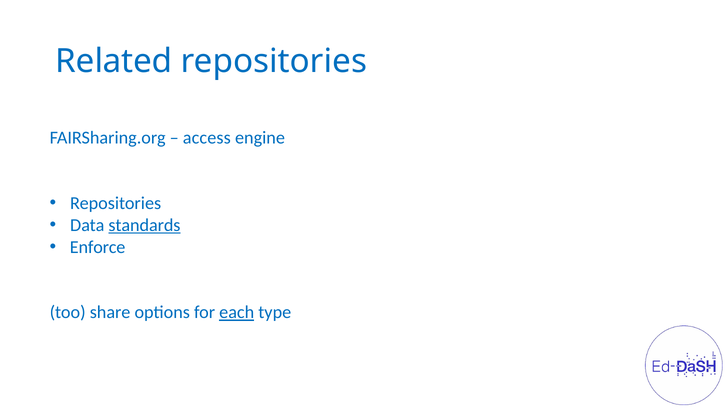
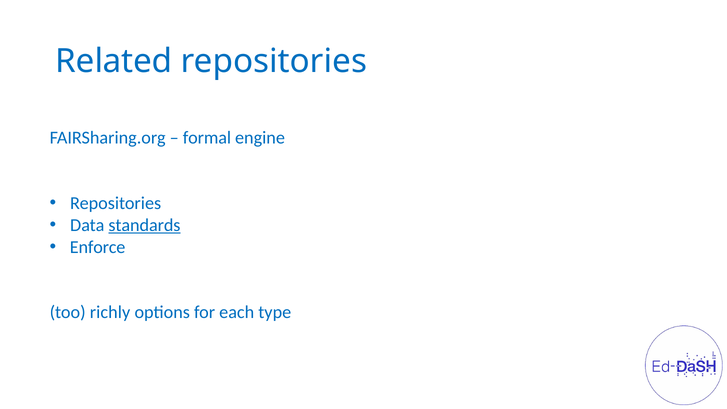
access: access -> formal
share: share -> richly
each underline: present -> none
